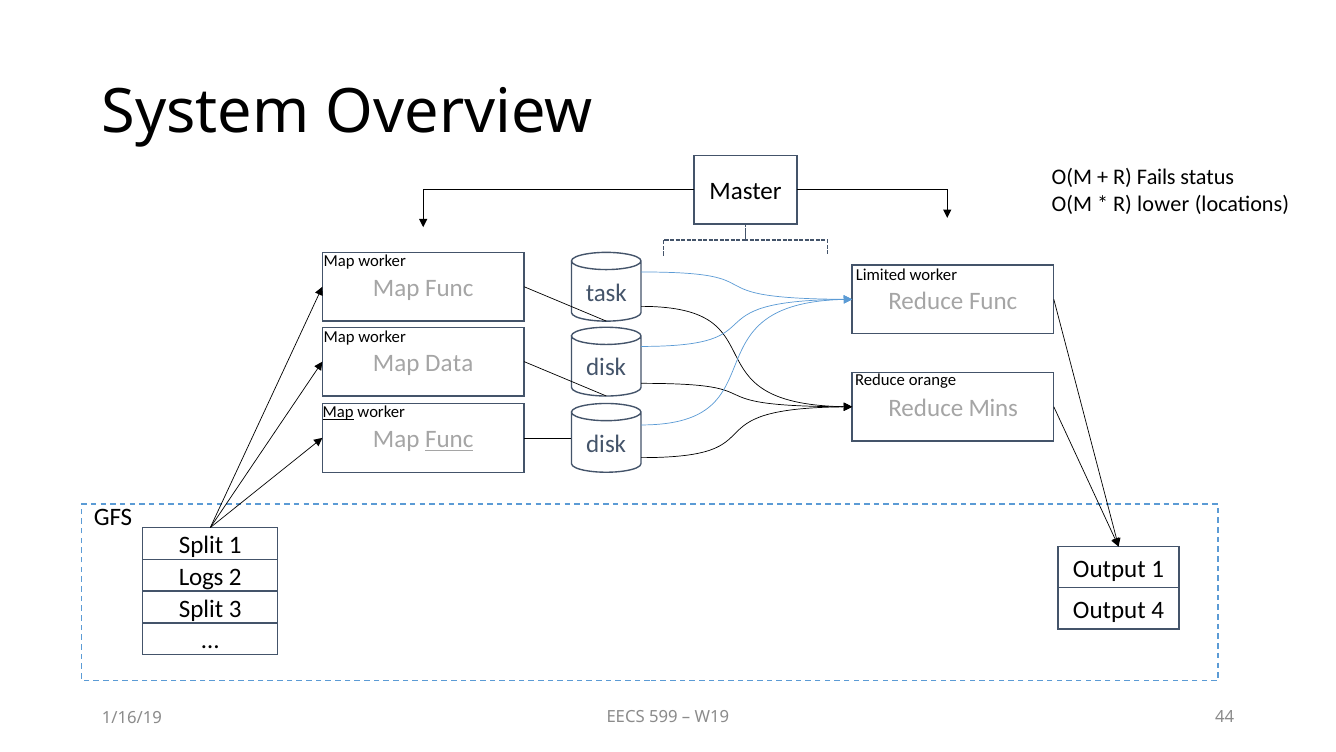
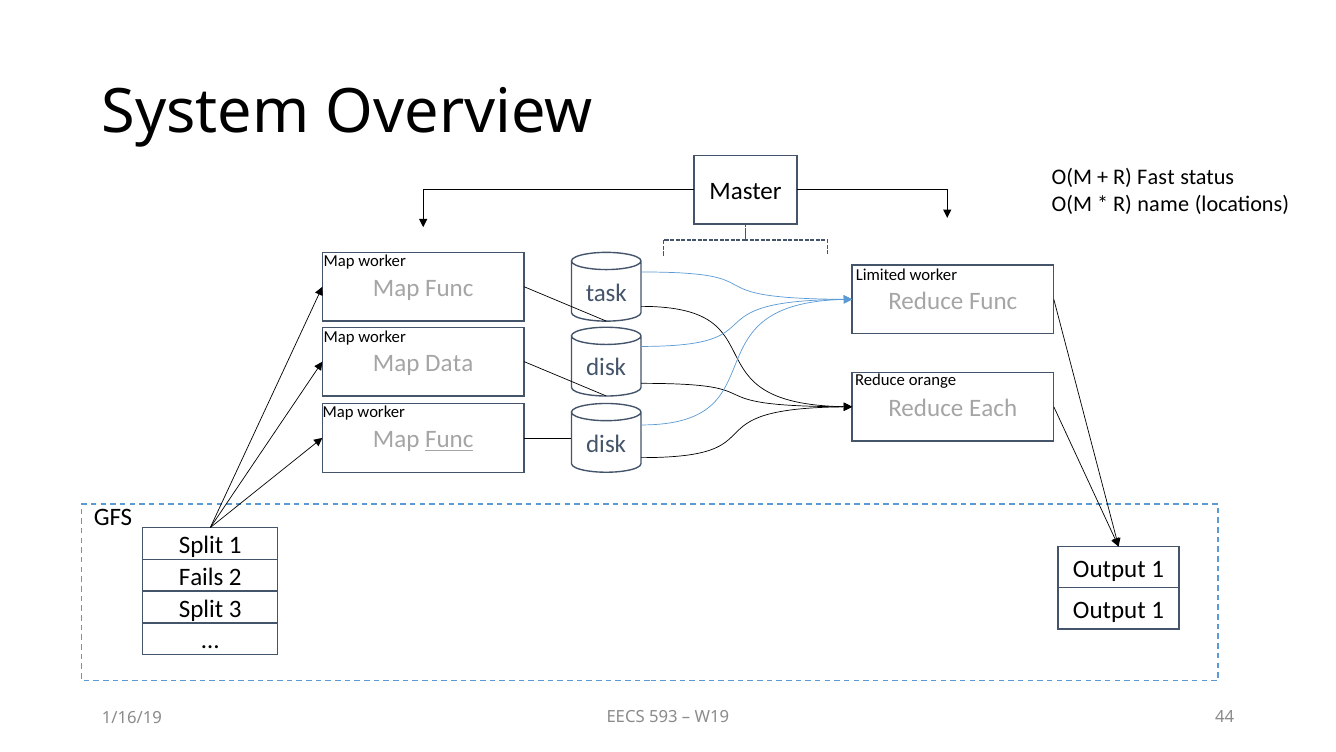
Fails: Fails -> Fast
lower: lower -> name
Mins: Mins -> Each
Map at (338, 412) underline: present -> none
Logs: Logs -> Fails
4 at (1158, 610): 4 -> 1
599: 599 -> 593
